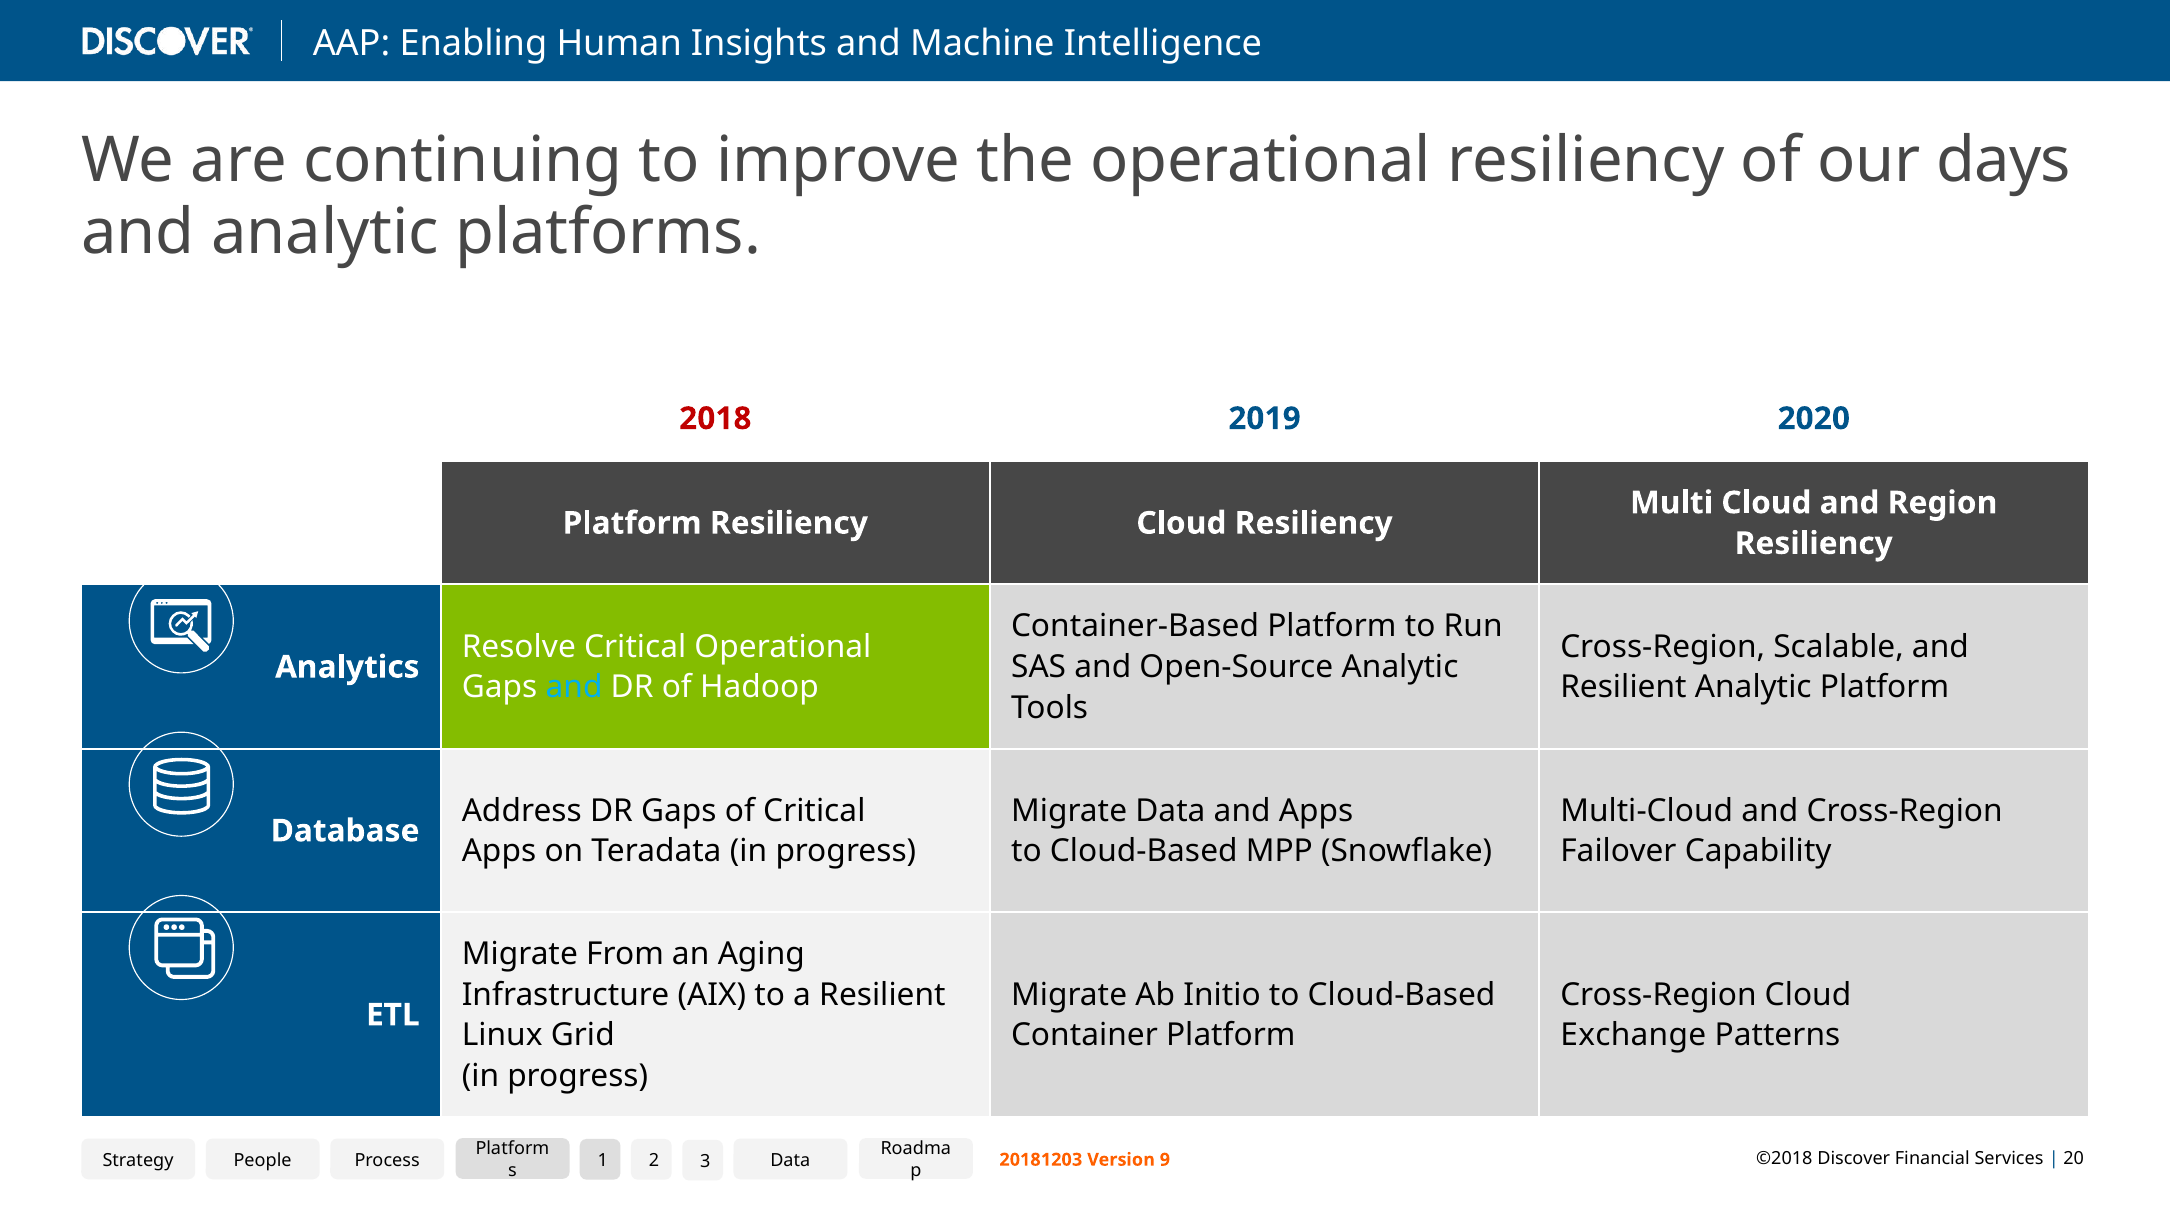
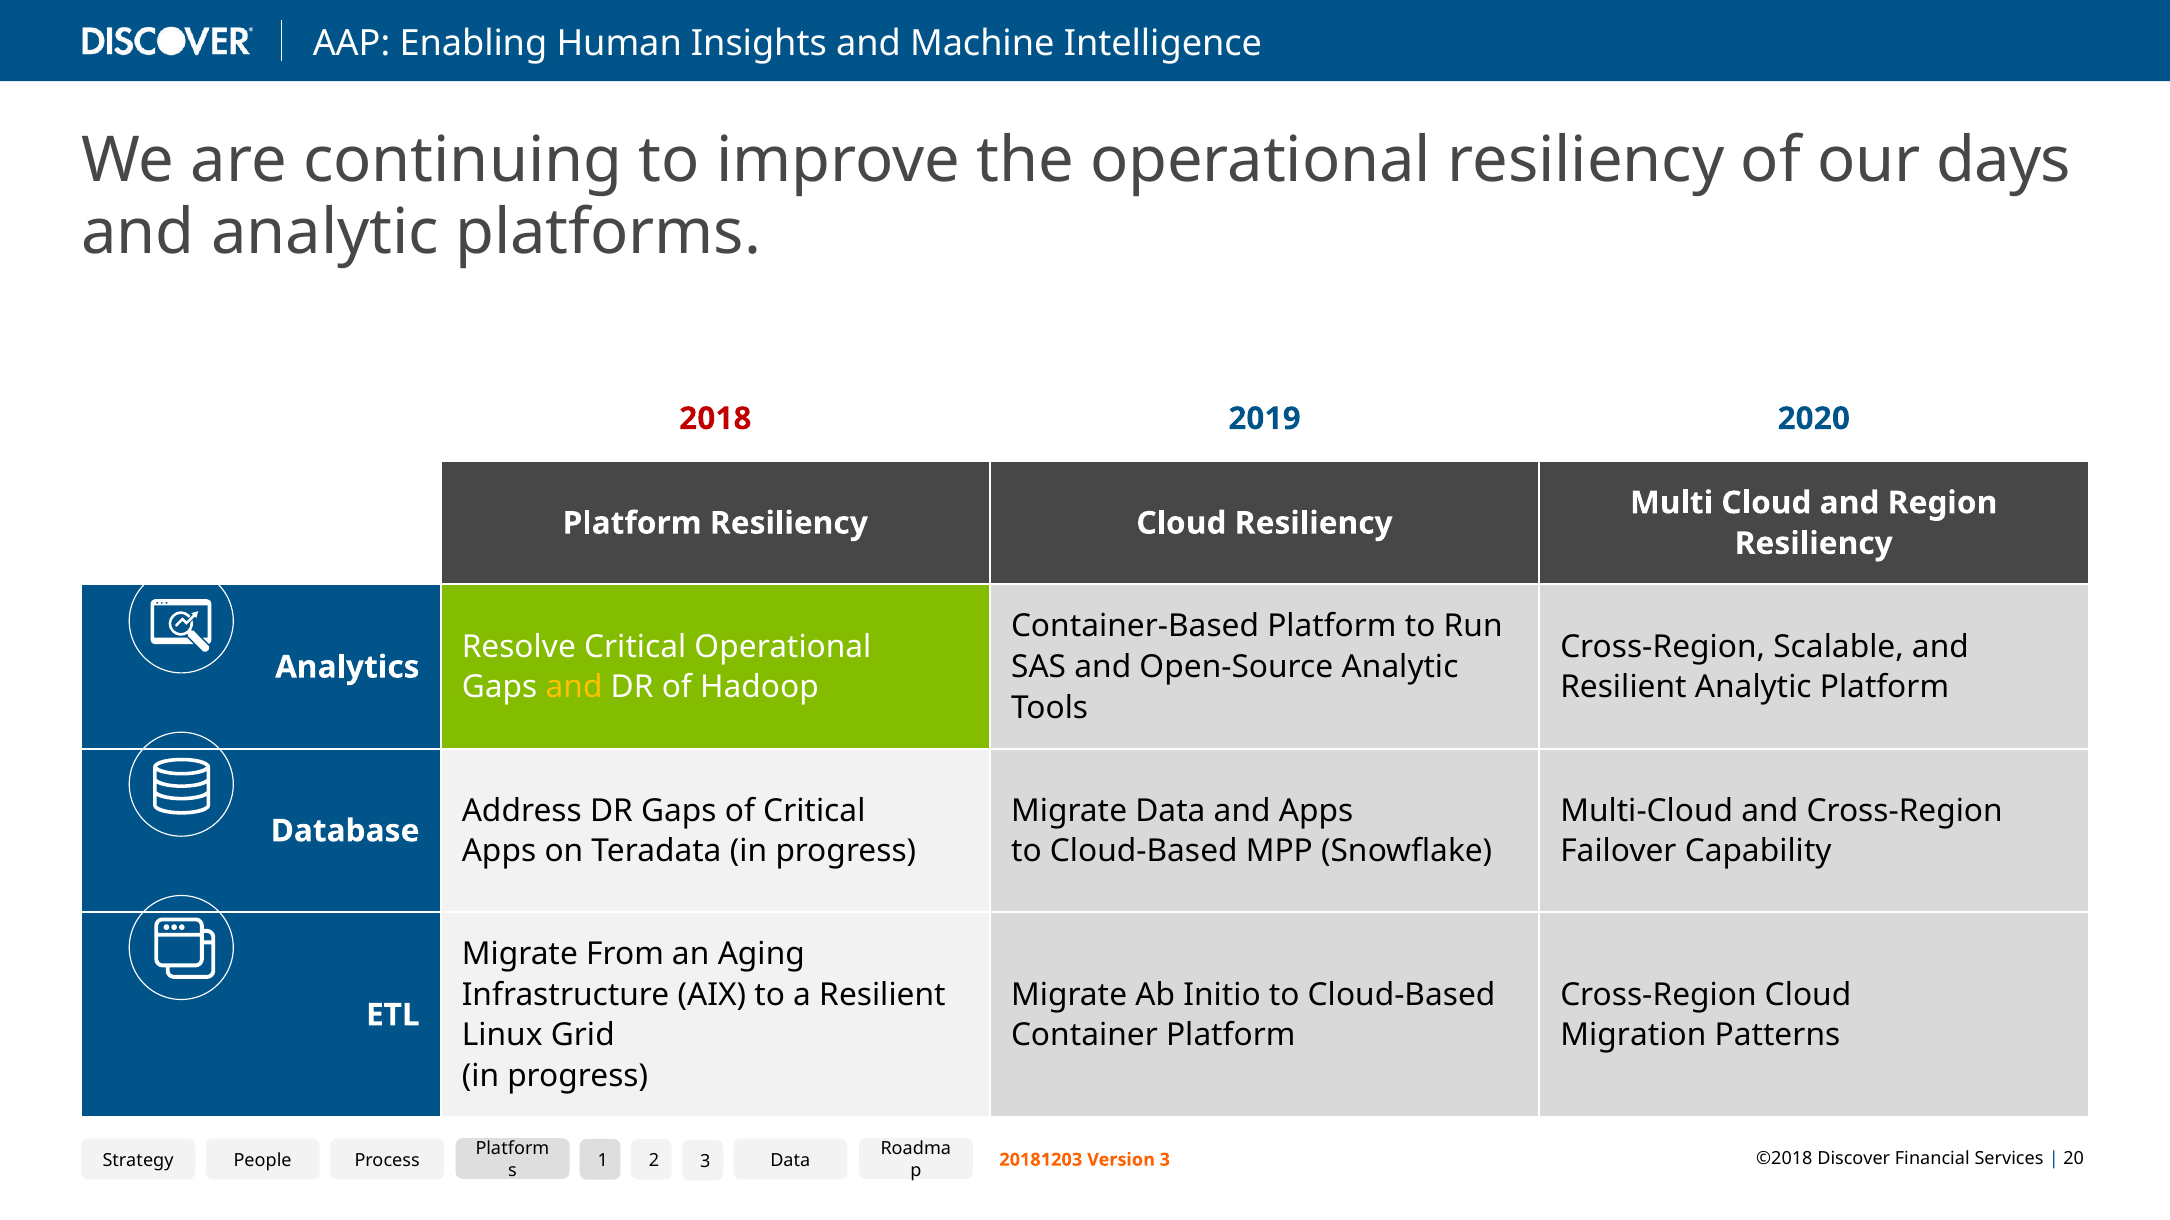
and at (574, 688) colour: light blue -> yellow
Exchange: Exchange -> Migration
9 at (1165, 1160): 9 -> 3
